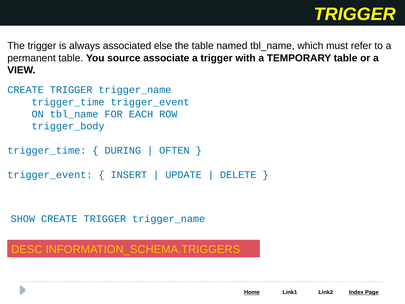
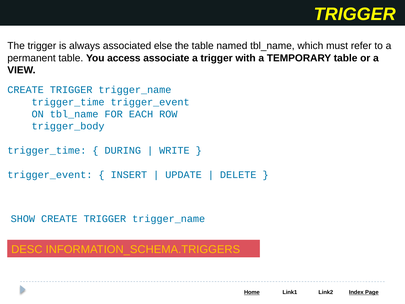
source: source -> access
OFTEN: OFTEN -> WRITE
